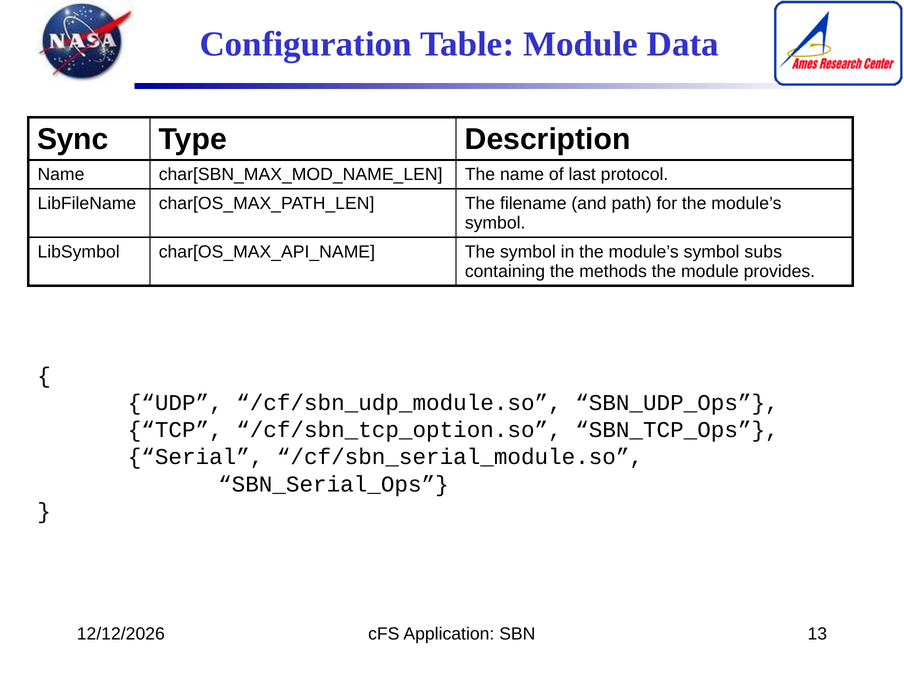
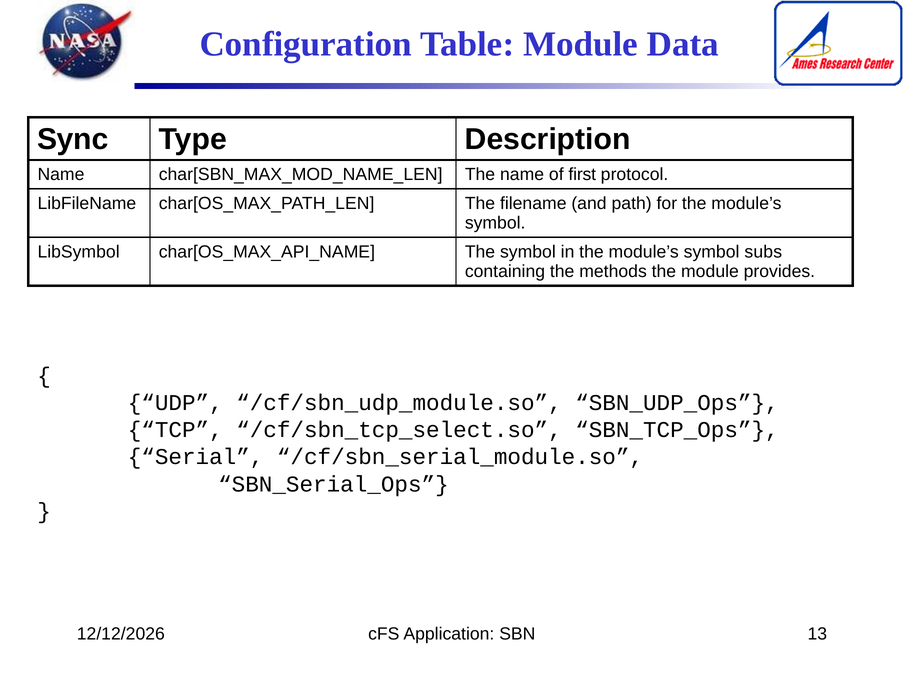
last: last -> first
/cf/sbn_tcp_option.so: /cf/sbn_tcp_option.so -> /cf/sbn_tcp_select.so
